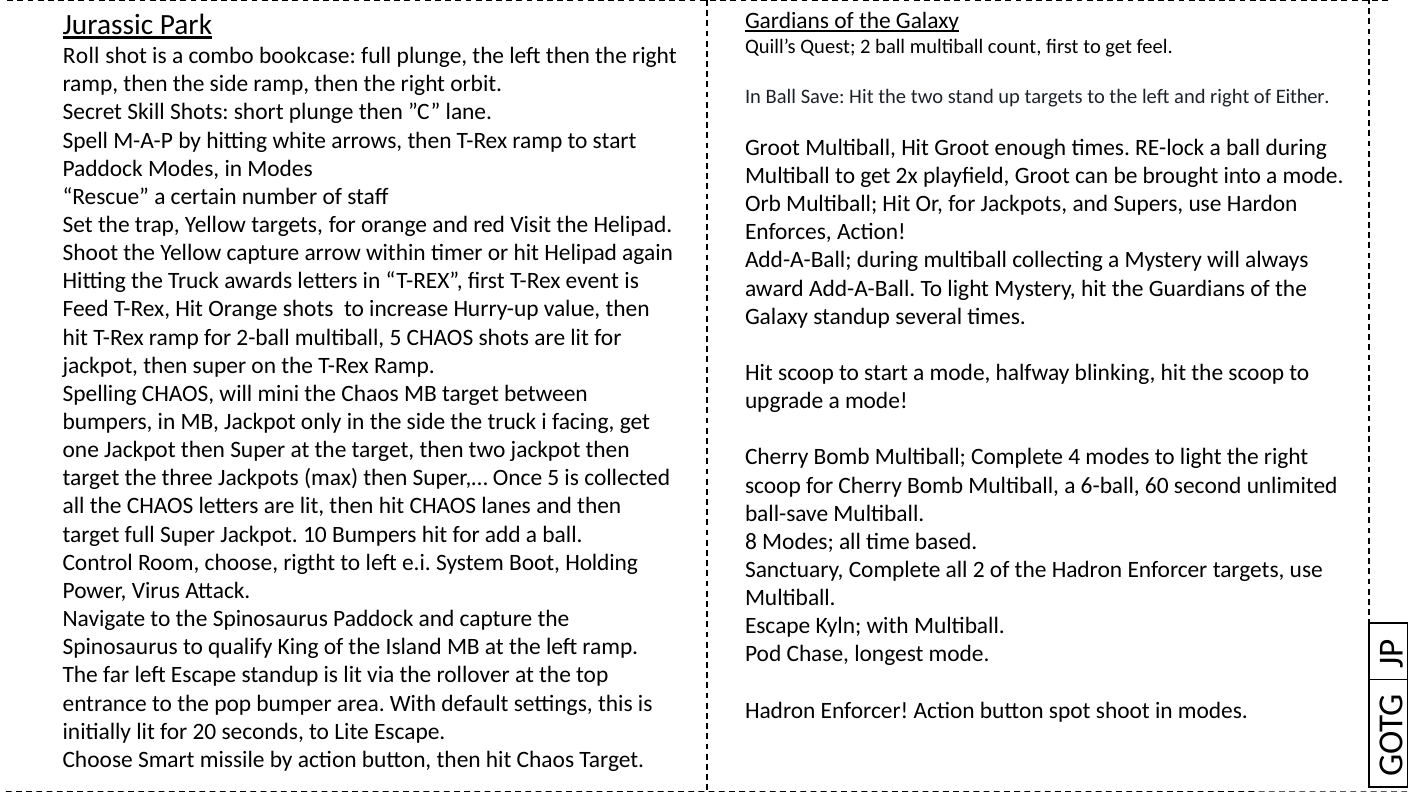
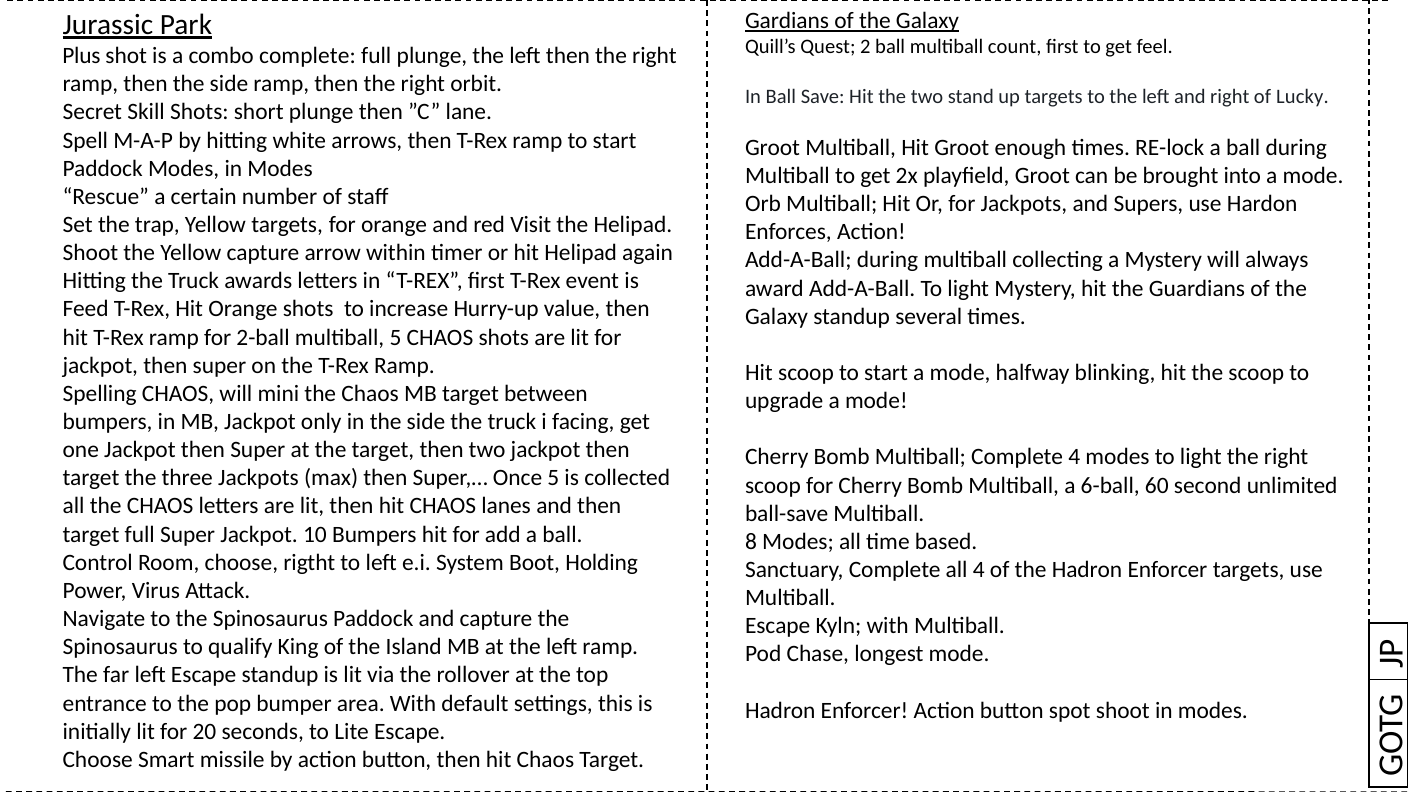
Roll: Roll -> Plus
combo bookcase: bookcase -> complete
Either: Either -> Lucky
all 2: 2 -> 4
